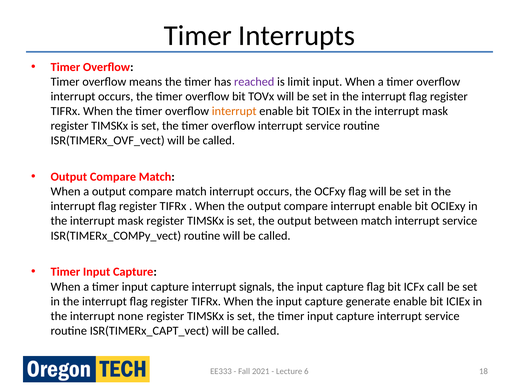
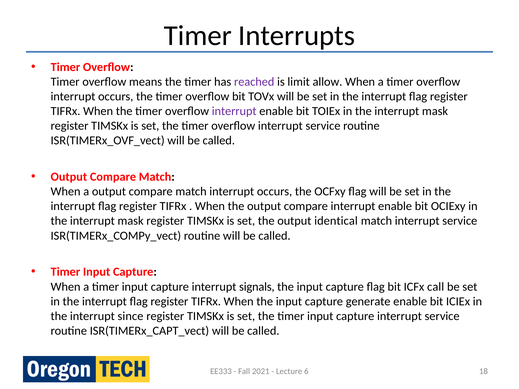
limit input: input -> allow
interrupt at (234, 111) colour: orange -> purple
between: between -> identical
none: none -> since
